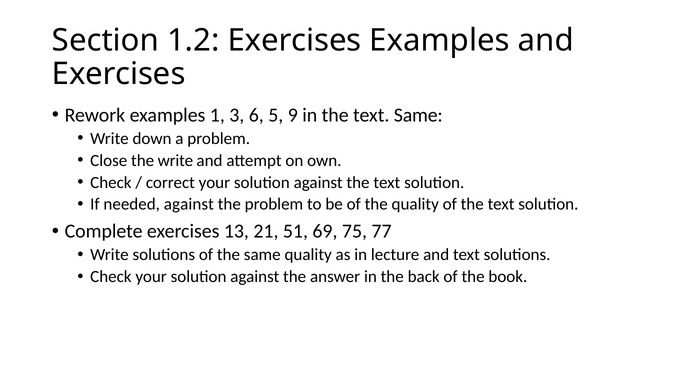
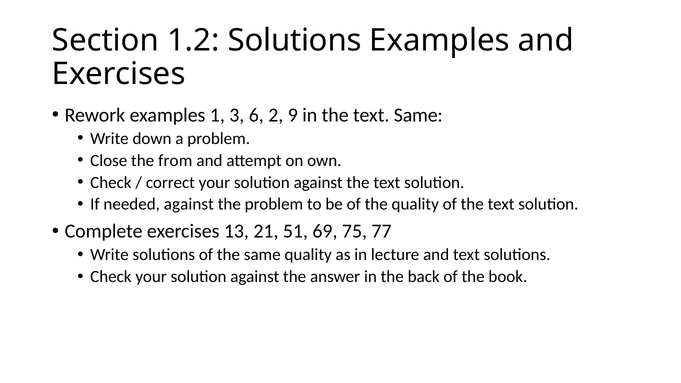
1.2 Exercises: Exercises -> Solutions
5: 5 -> 2
the write: write -> from
